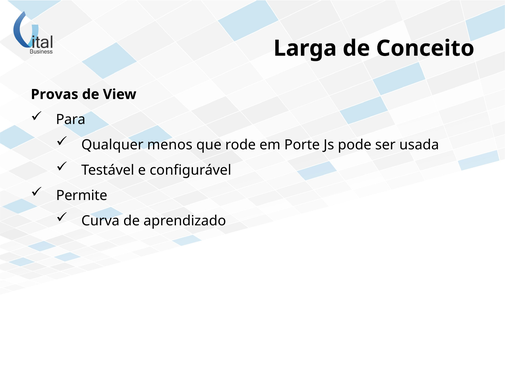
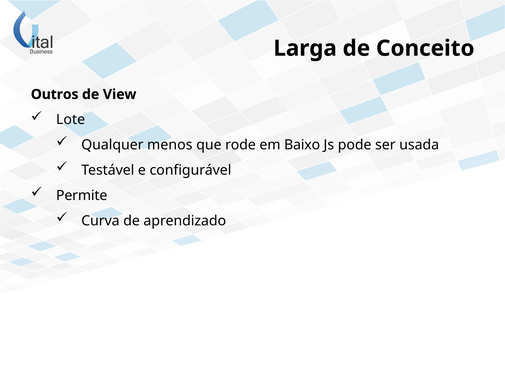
Provas: Provas -> Outros
Para: Para -> Lote
Porte: Porte -> Baixo
